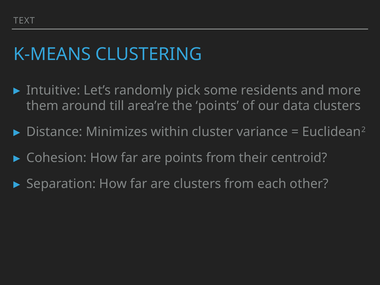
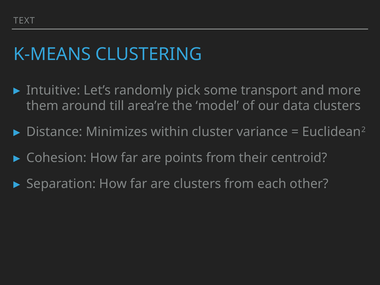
residents: residents -> transport
the points: points -> model
